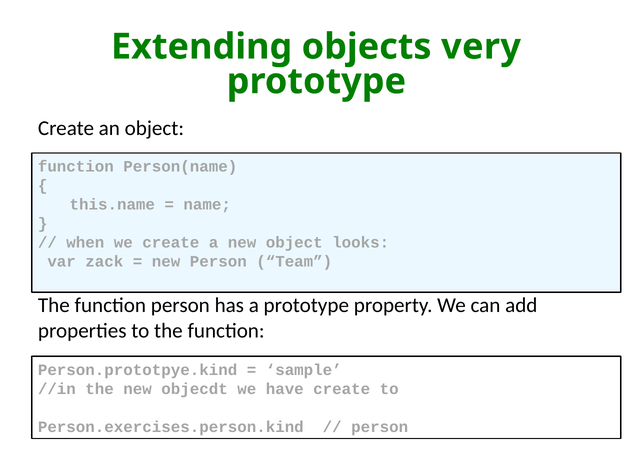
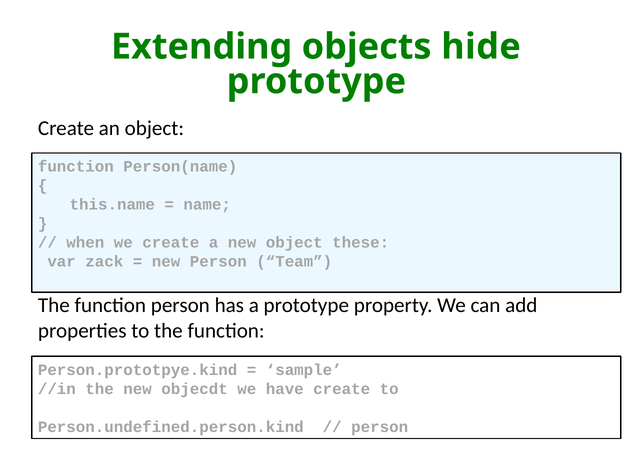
very: very -> hide
looks: looks -> these
Person.exercises.person.kind: Person.exercises.person.kind -> Person.undefined.person.kind
